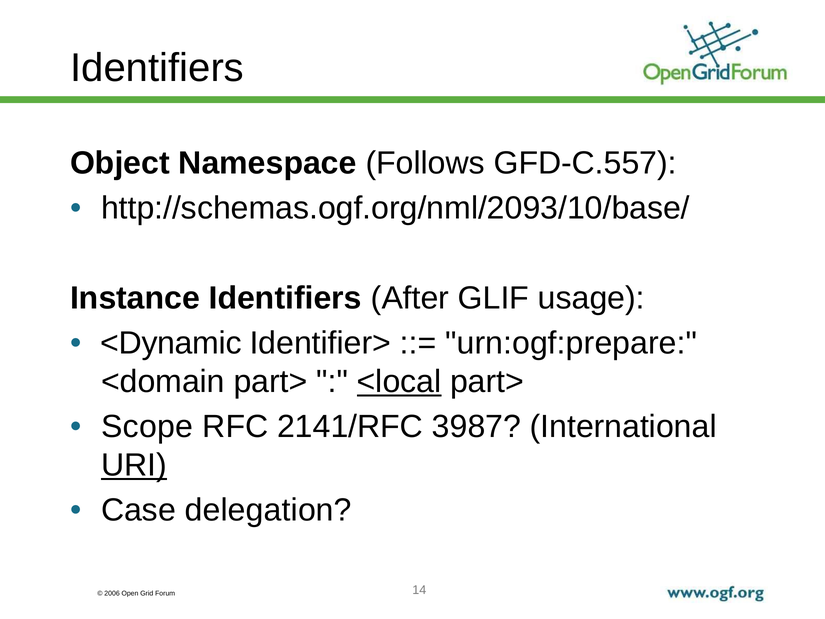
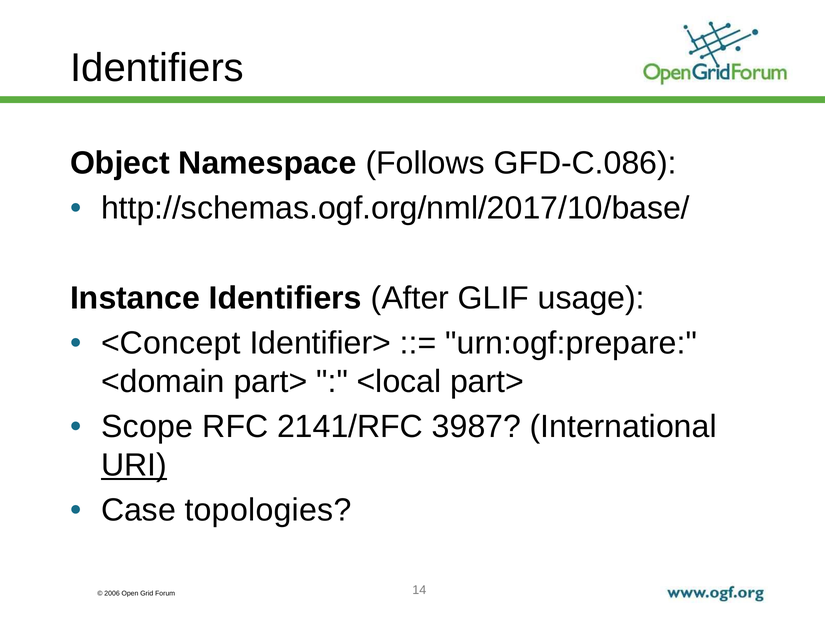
GFD-C.557: GFD-C.557 -> GFD-C.086
http://schemas.ogf.org/nml/2093/10/base/: http://schemas.ogf.org/nml/2093/10/base/ -> http://schemas.ogf.org/nml/2017/10/base/
<Dynamic: <Dynamic -> <Concept
<local underline: present -> none
delegation: delegation -> topologies
